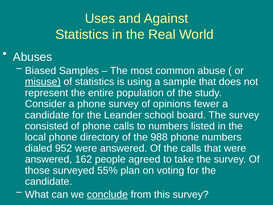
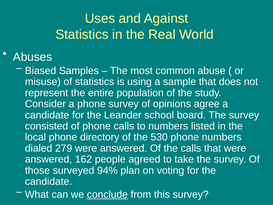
misuse underline: present -> none
fewer: fewer -> agree
988: 988 -> 530
952: 952 -> 279
55%: 55% -> 94%
